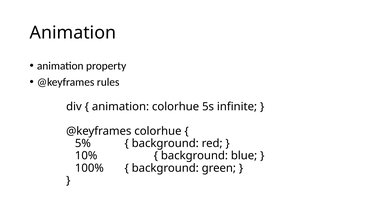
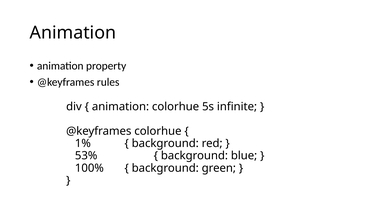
5%: 5% -> 1%
10%: 10% -> 53%
